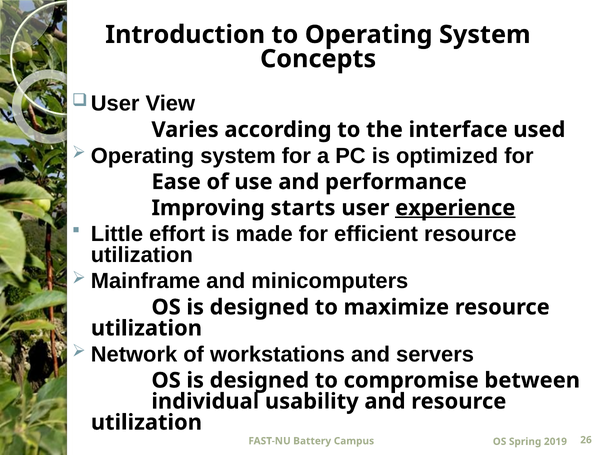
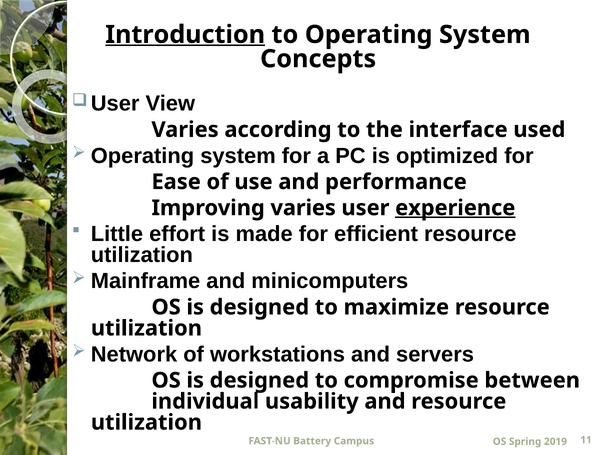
Introduction underline: none -> present
Improving starts: starts -> varies
26: 26 -> 11
